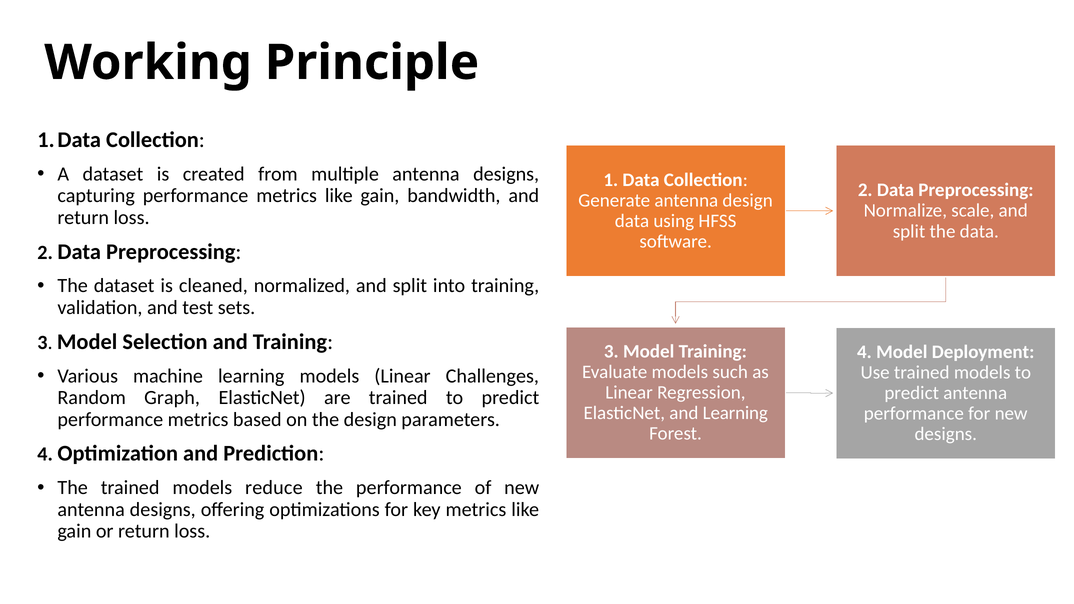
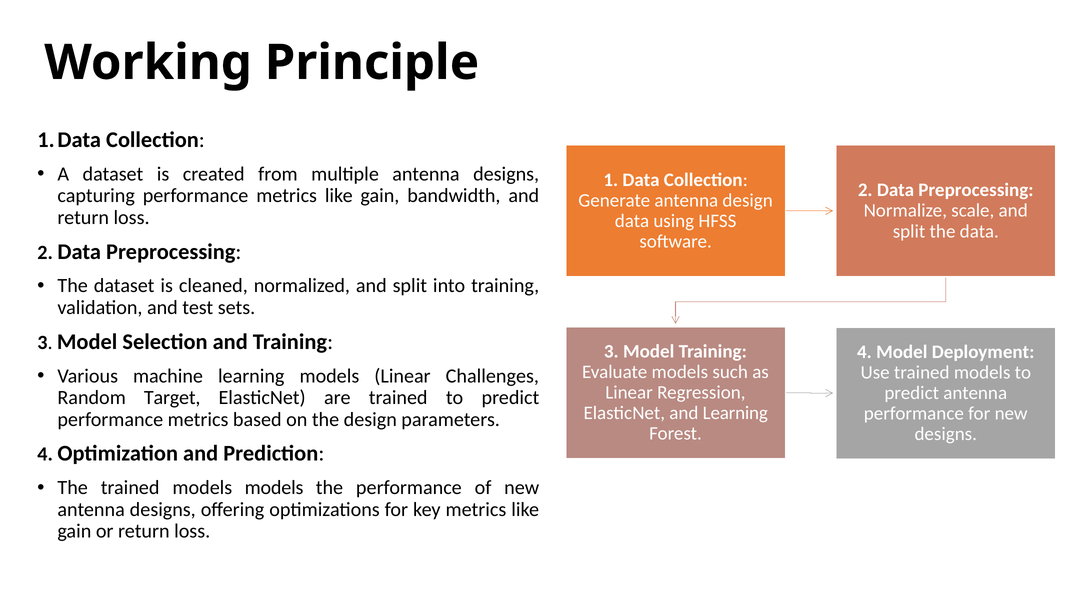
Graph: Graph -> Target
models reduce: reduce -> models
